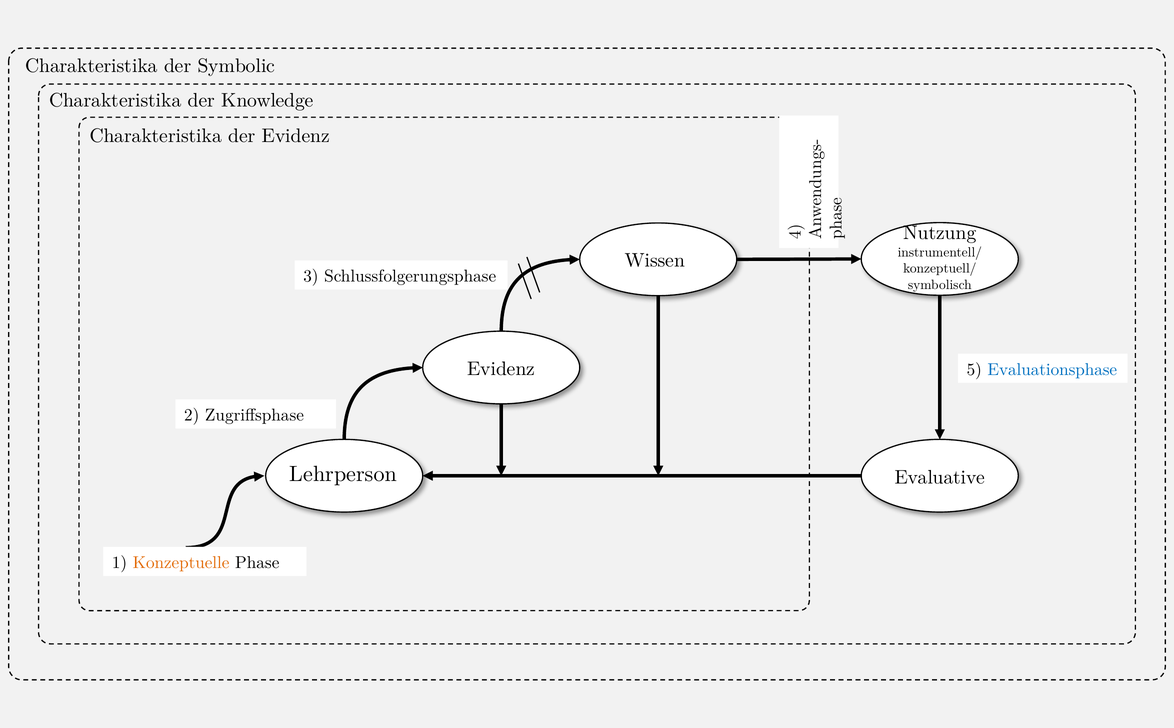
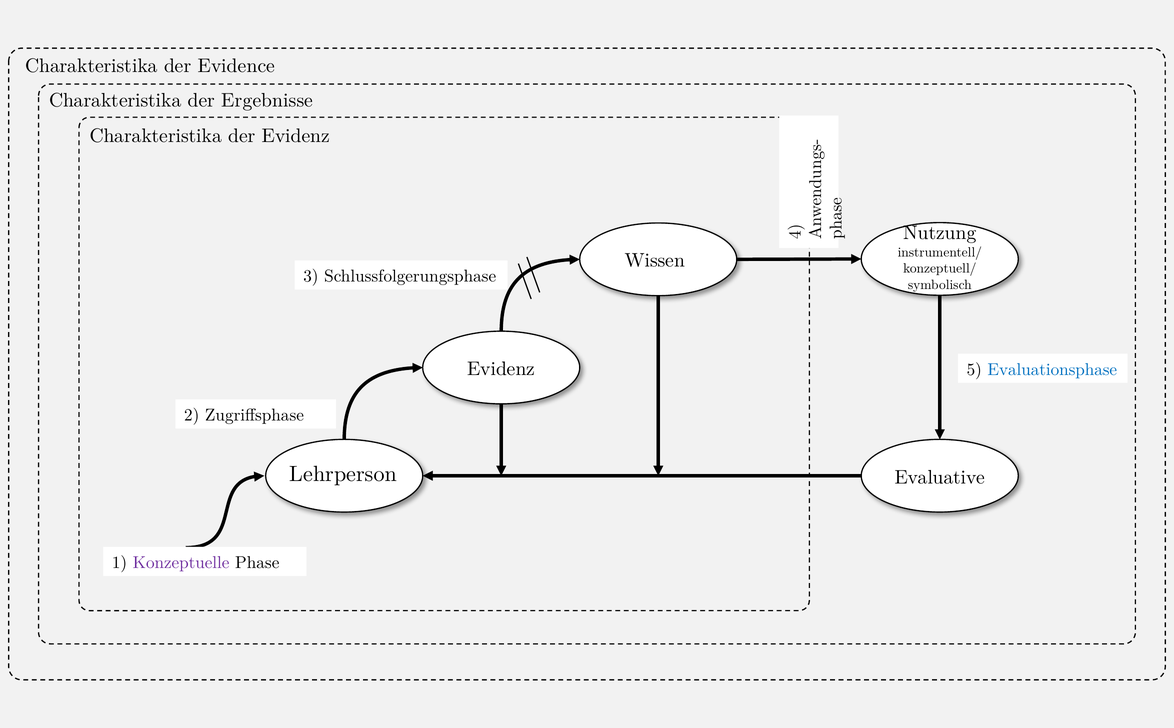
Symbolic: Symbolic -> Evidence
Knowledge: Knowledge -> Ergebnisse
Konzeptuelle colour: orange -> purple
